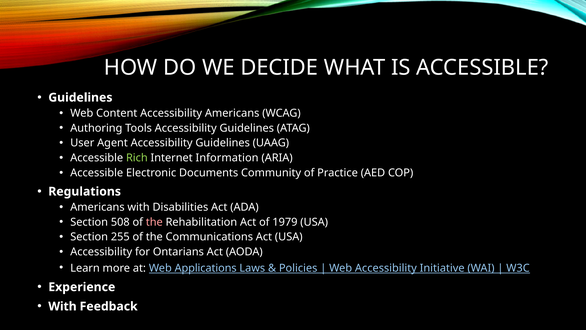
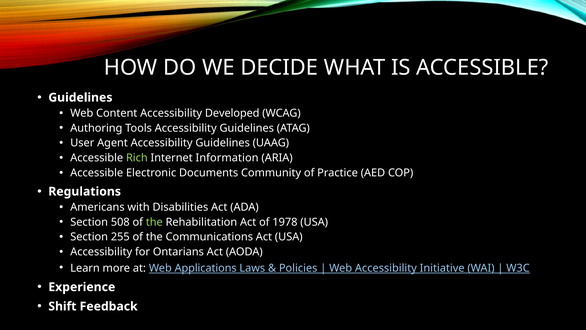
Accessibility Americans: Americans -> Developed
the at (154, 222) colour: pink -> light green
1979: 1979 -> 1978
With at (62, 306): With -> Shift
